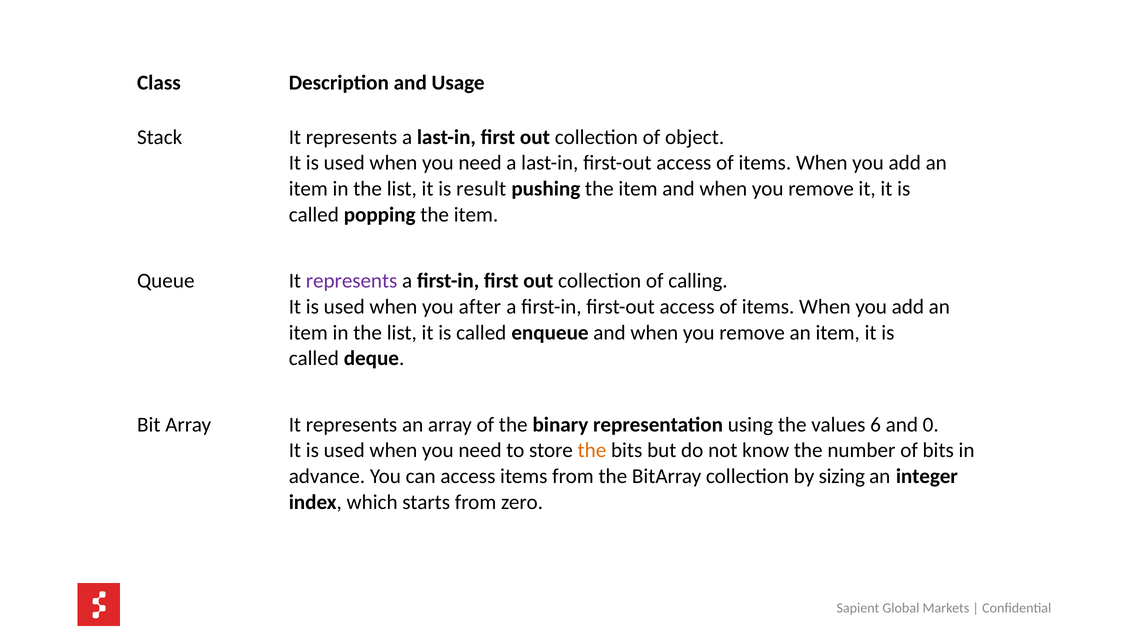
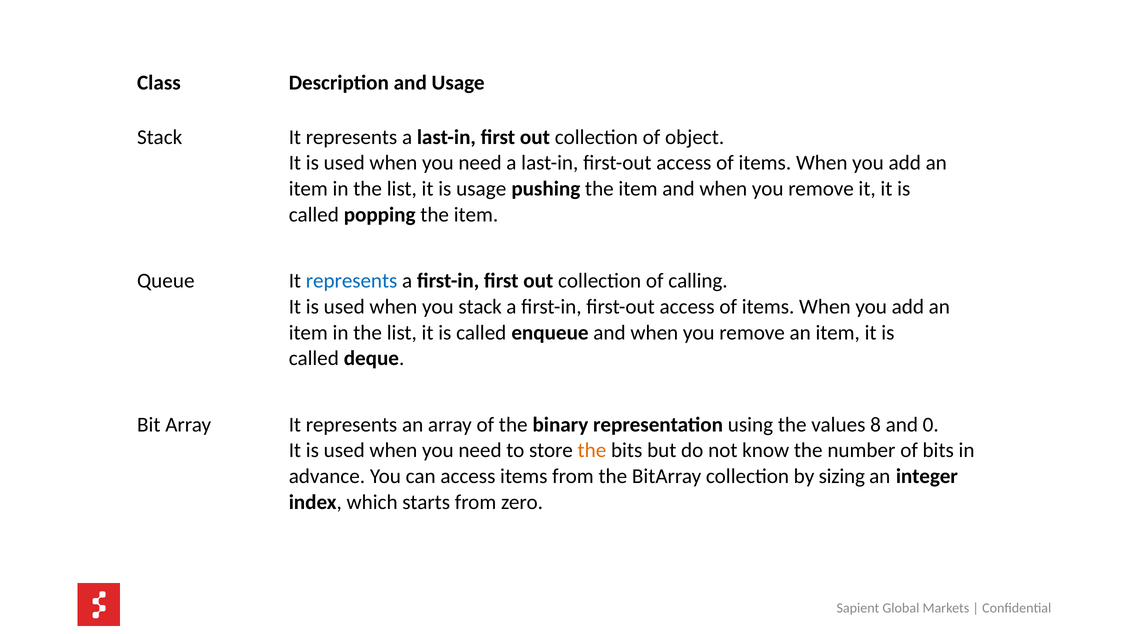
is result: result -> usage
represents at (352, 281) colour: purple -> blue
you after: after -> stack
6: 6 -> 8
